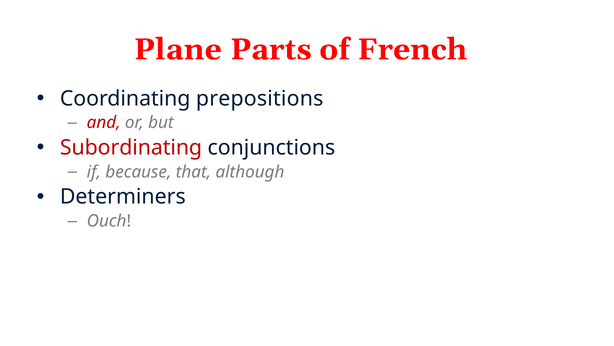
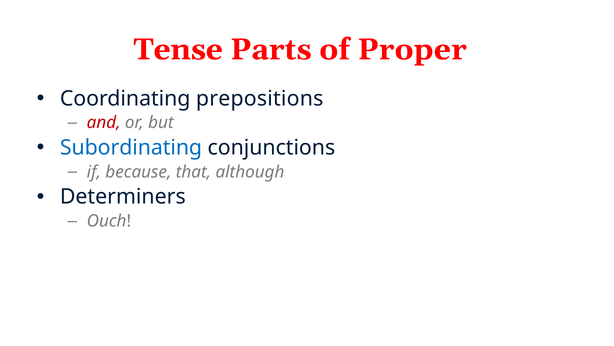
Plane: Plane -> Tense
French: French -> Proper
Subordinating colour: red -> blue
